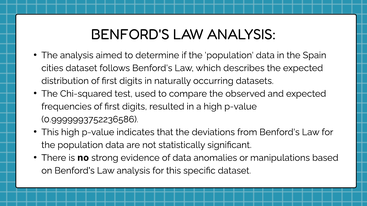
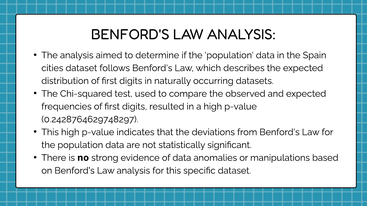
0.9999993752236586: 0.9999993752236586 -> 0.2428764629748297
